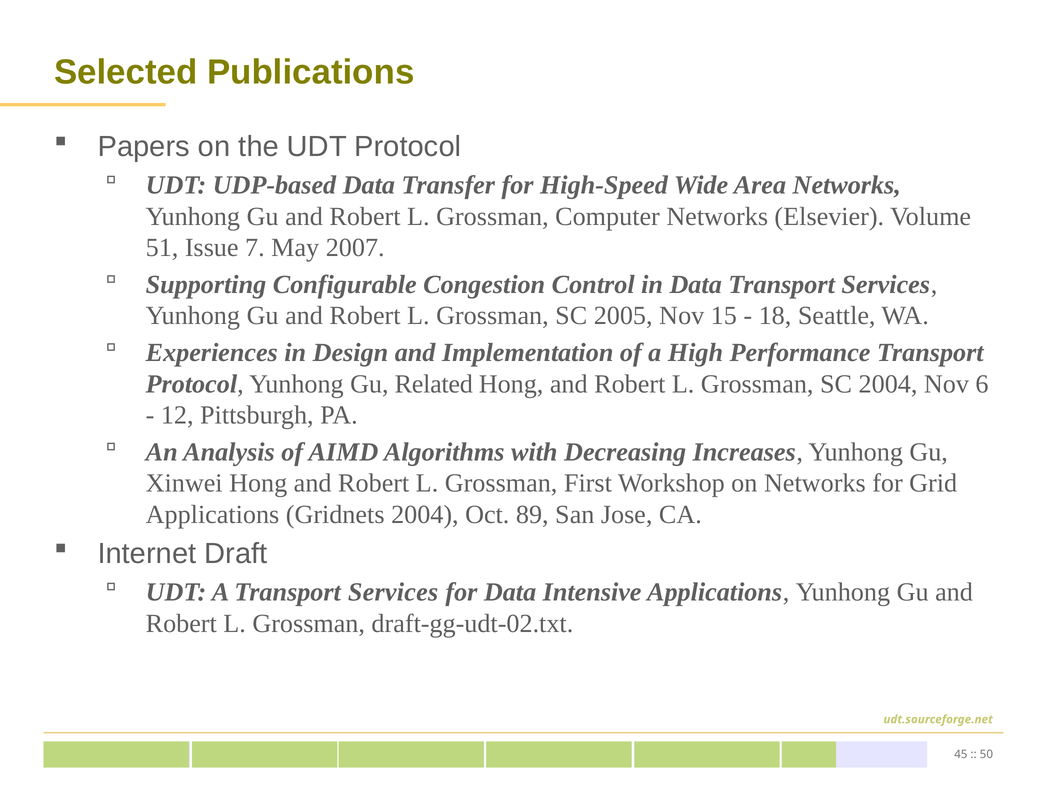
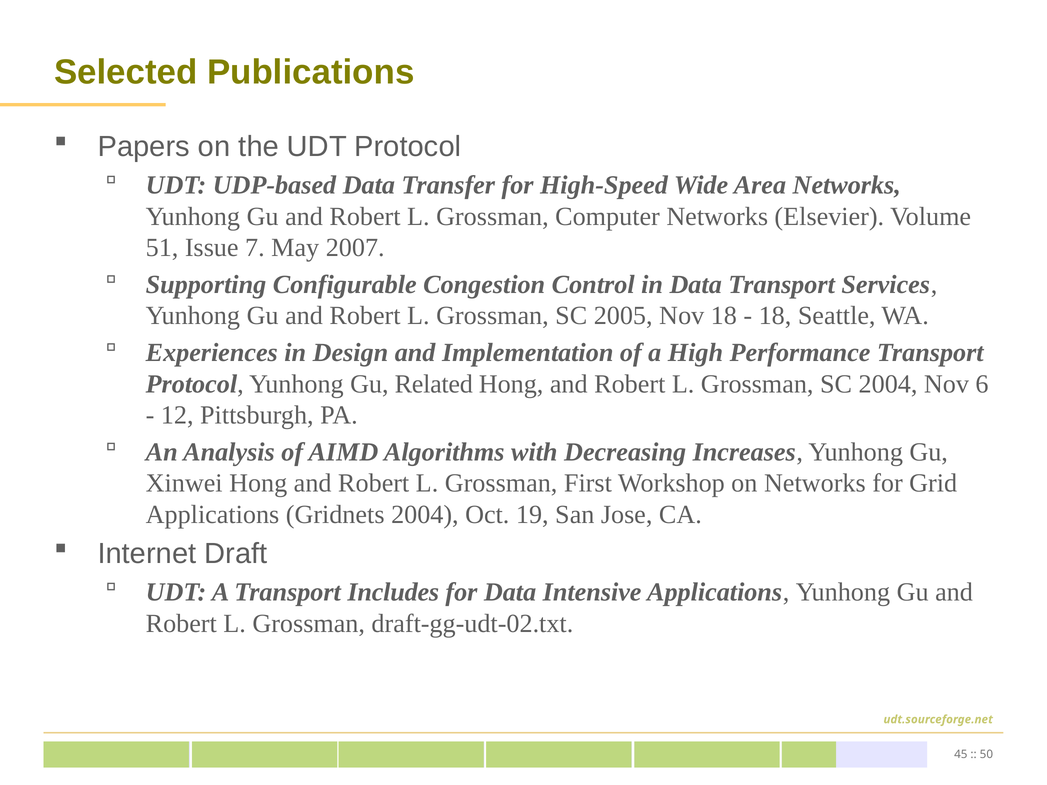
Nov 15: 15 -> 18
89: 89 -> 19
A Transport Services: Services -> Includes
